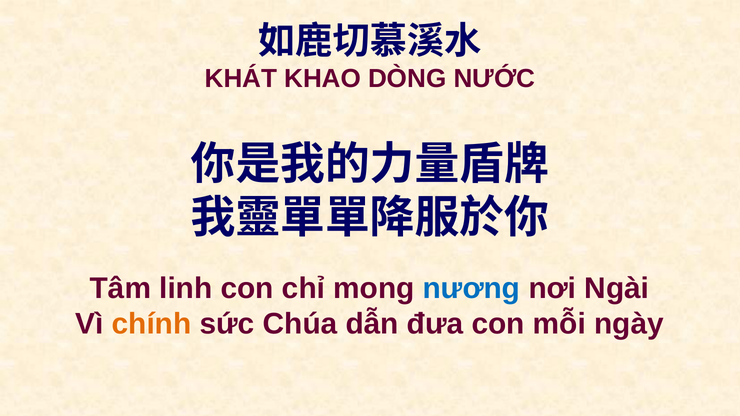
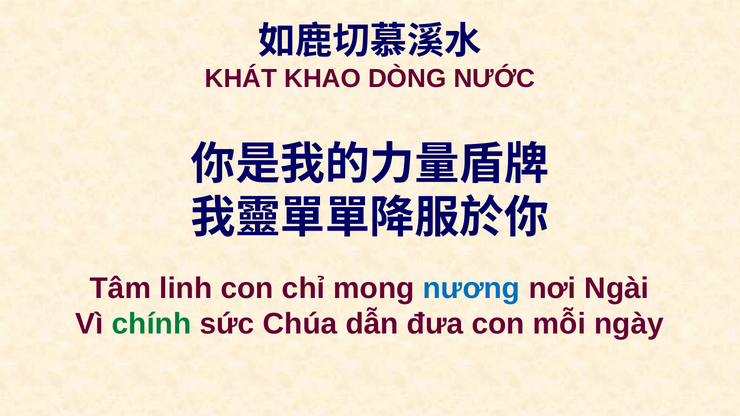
chính colour: orange -> green
